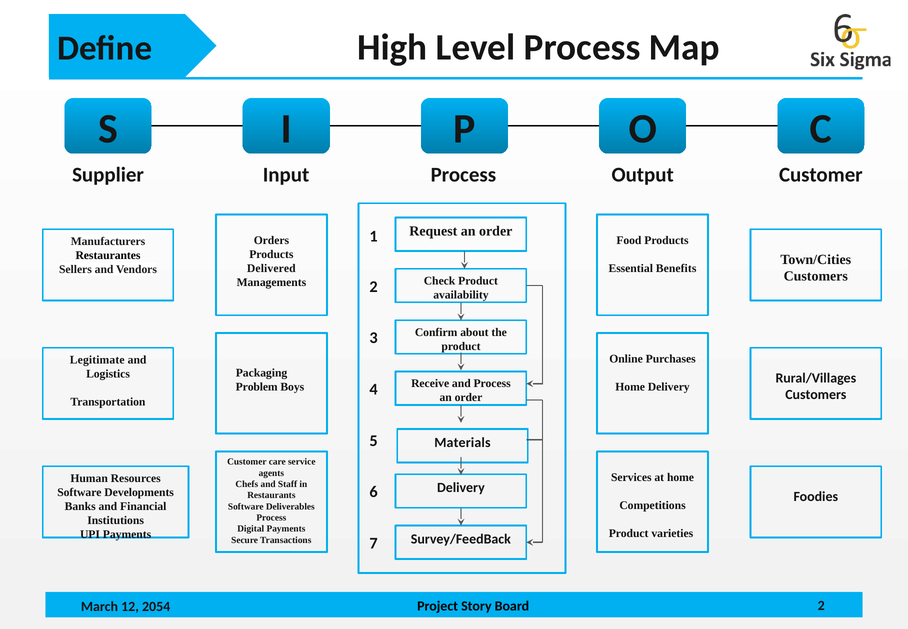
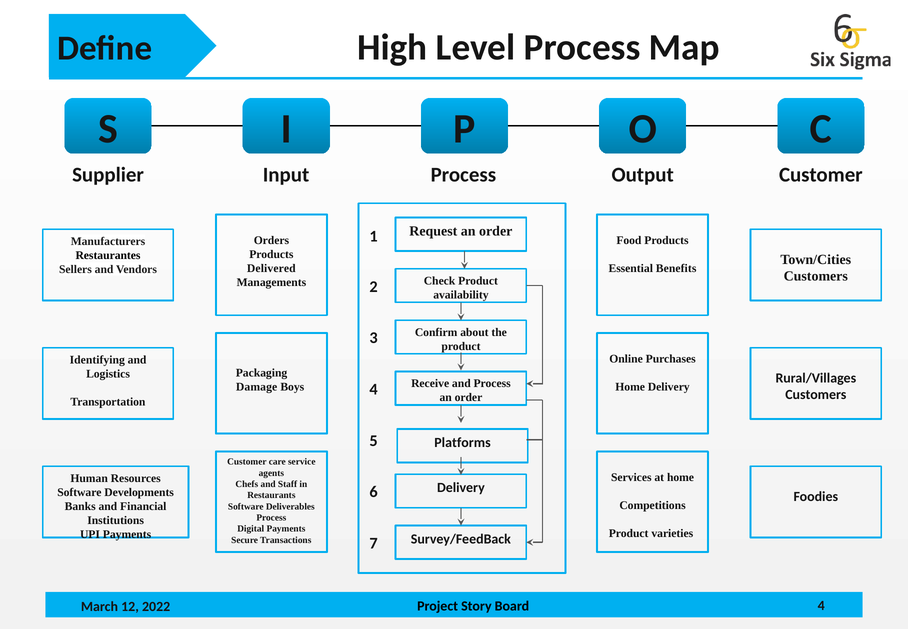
Legitimate: Legitimate -> Identifying
Problem: Problem -> Damage
Materials: Materials -> Platforms
2 at (821, 605): 2 -> 4
2054: 2054 -> 2022
